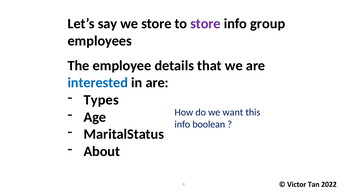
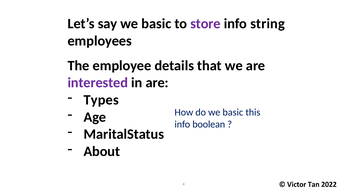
say we store: store -> basic
group: group -> string
interested colour: blue -> purple
do we want: want -> basic
